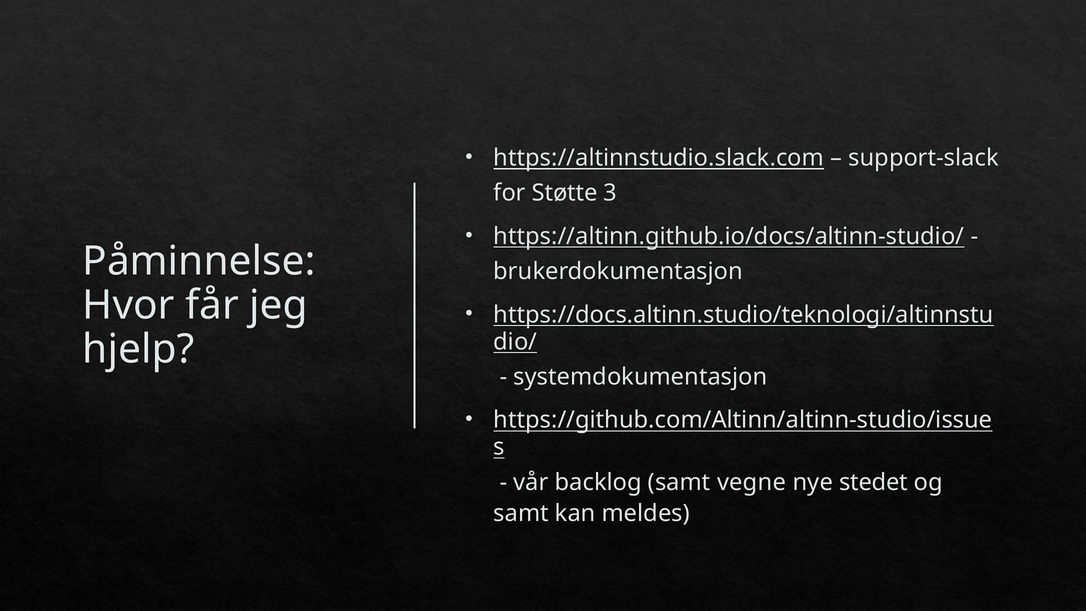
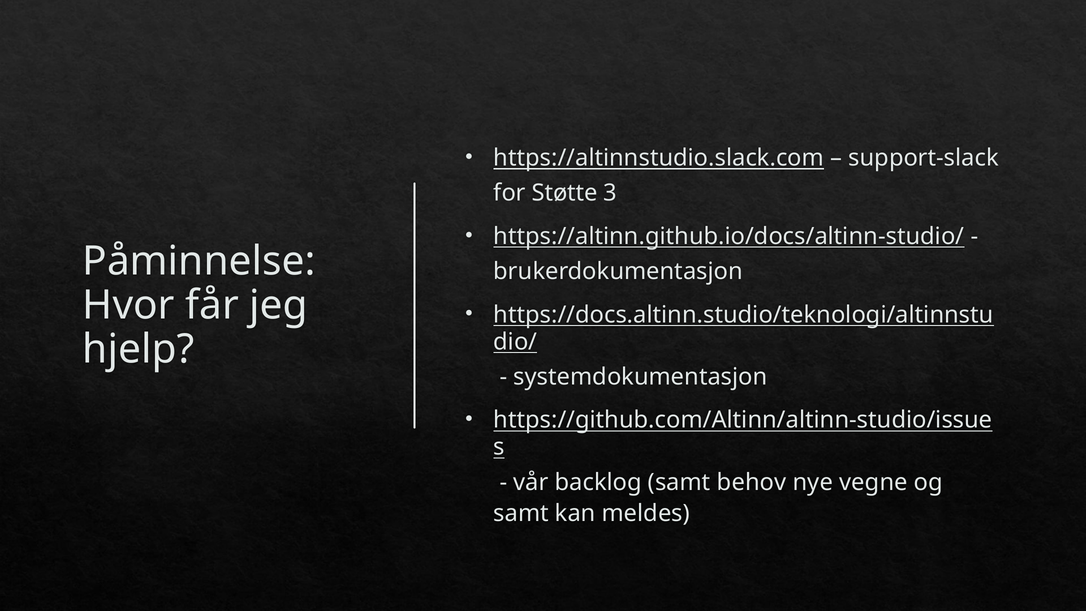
vegne: vegne -> behov
stedet: stedet -> vegne
